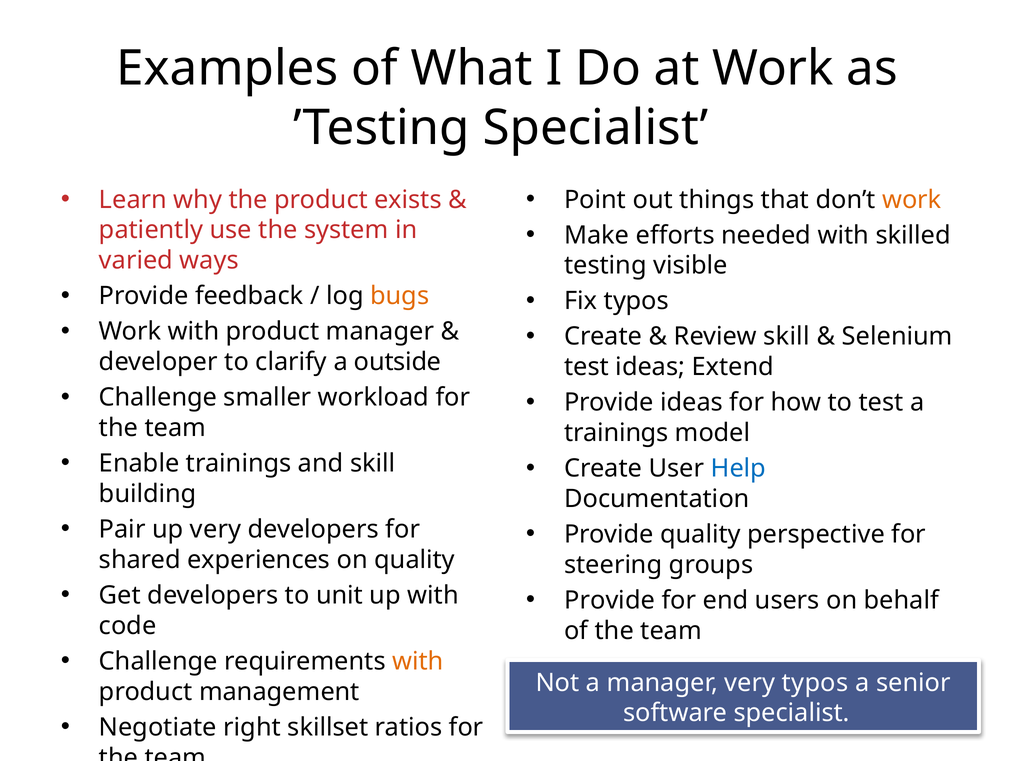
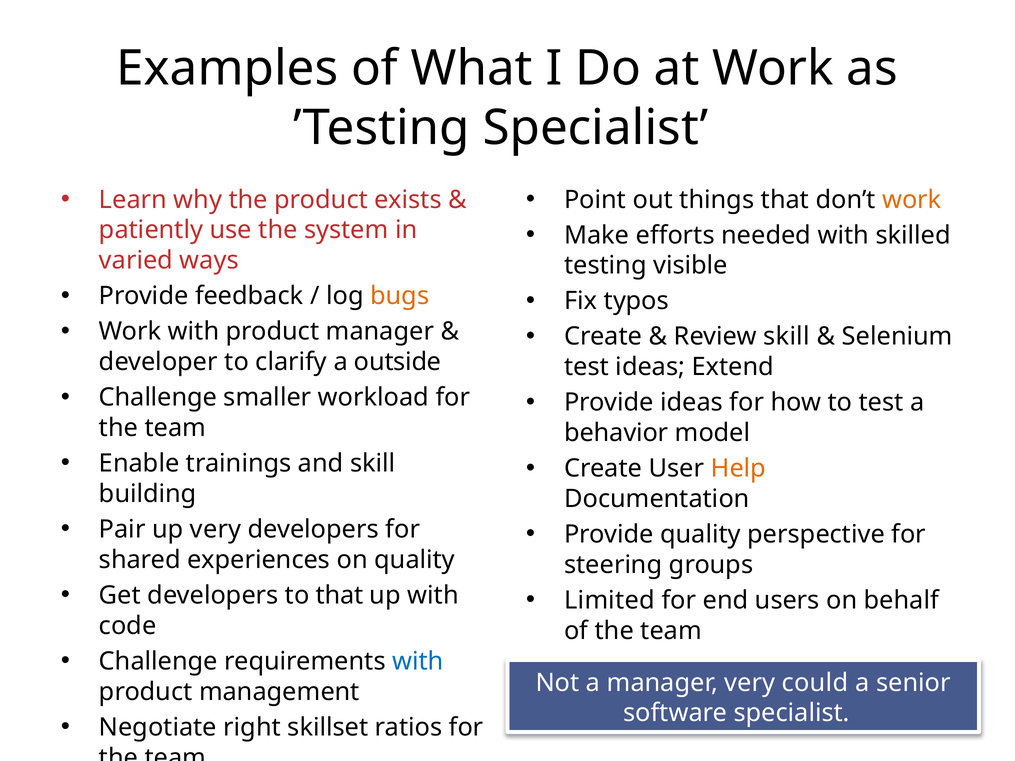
trainings at (616, 433): trainings -> behavior
Help colour: blue -> orange
to unit: unit -> that
Provide at (610, 601): Provide -> Limited
with at (418, 662) colour: orange -> blue
very typos: typos -> could
